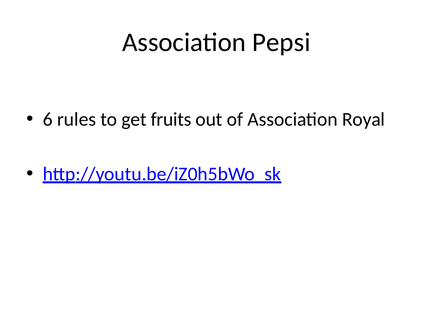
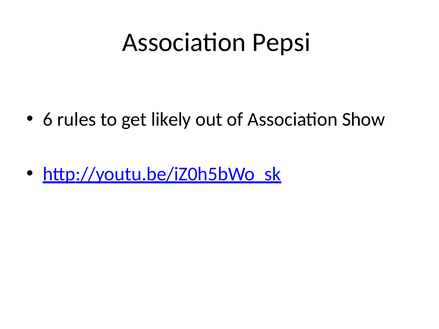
fruits: fruits -> likely
Royal: Royal -> Show
